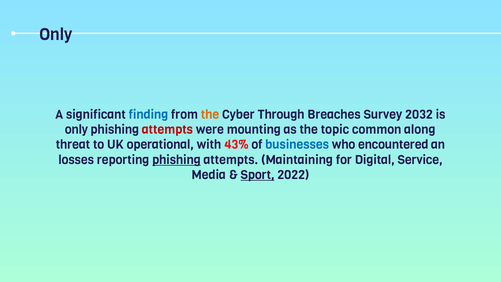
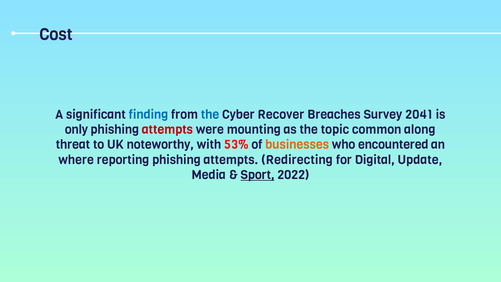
Only at (56, 35): Only -> Cost
the at (210, 115) colour: orange -> blue
Through: Through -> Recover
2032: 2032 -> 2041
operational: operational -> noteworthy
43%: 43% -> 53%
businesses colour: blue -> orange
losses: losses -> where
phishing at (176, 160) underline: present -> none
Maintaining: Maintaining -> Redirecting
Service: Service -> Update
